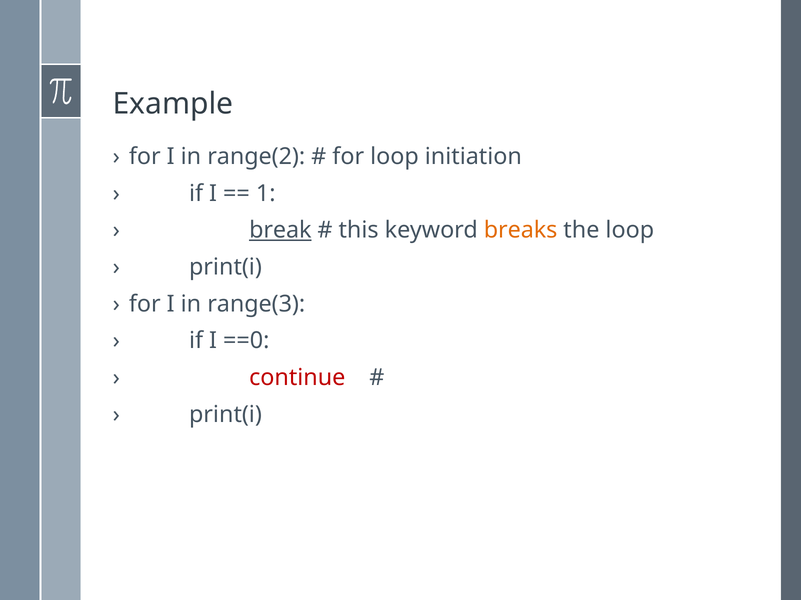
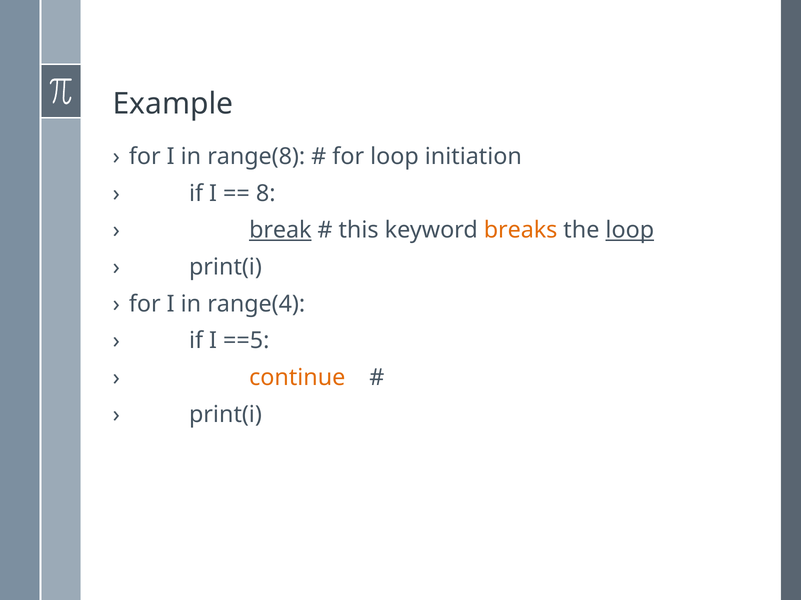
range(2: range(2 -> range(8
1: 1 -> 8
loop at (630, 230) underline: none -> present
range(3: range(3 -> range(4
==0: ==0 -> ==5
continue colour: red -> orange
